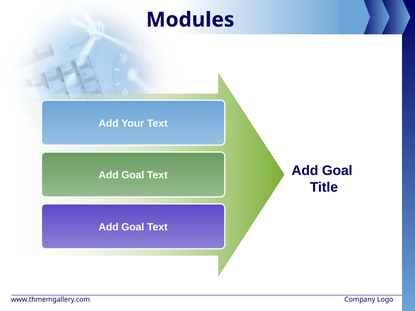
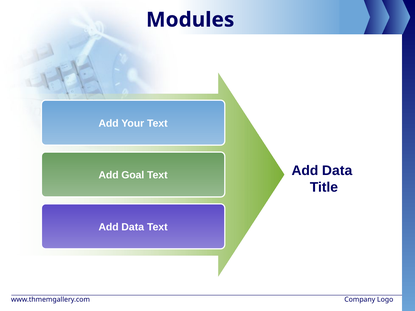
Goal at (337, 171): Goal -> Data
Goal at (133, 227): Goal -> Data
